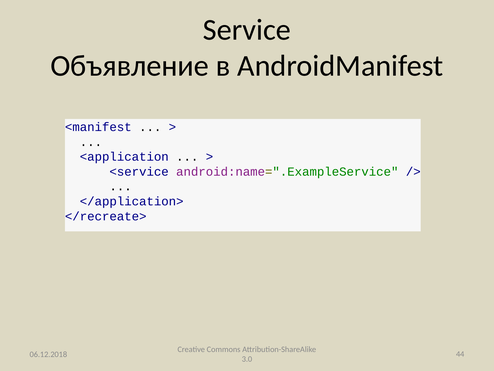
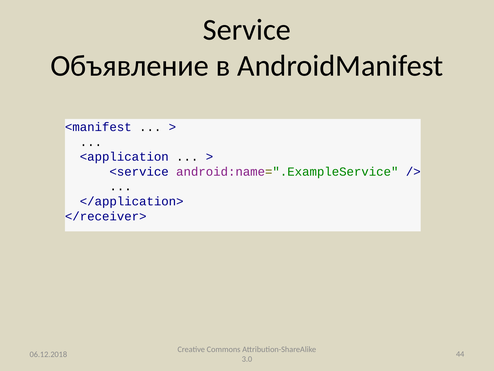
</recreate>: </recreate> -> </receiver>
